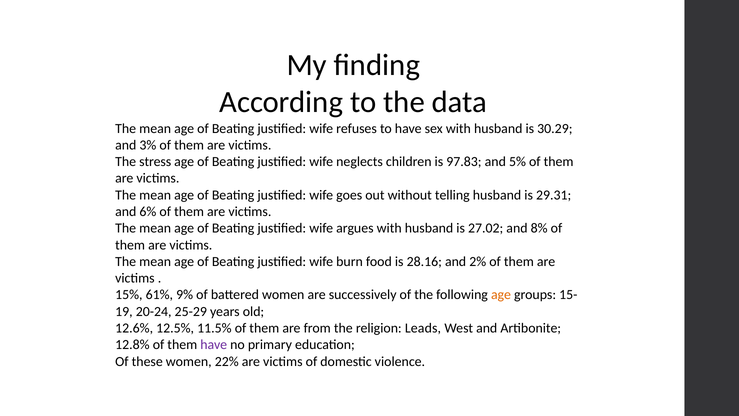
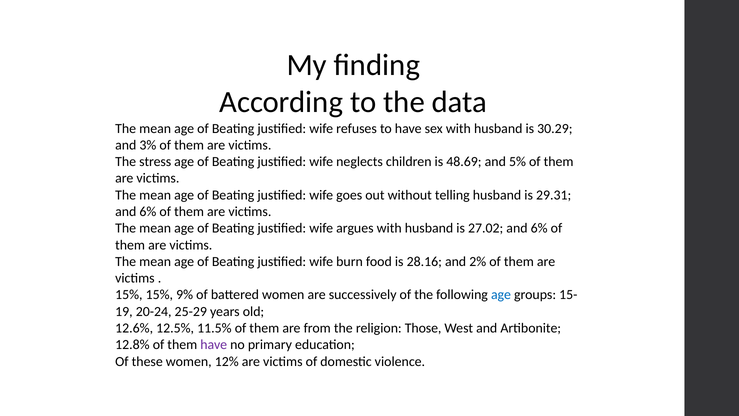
97.83: 97.83 -> 48.69
27.02 and 8%: 8% -> 6%
61%: 61% -> 15%
age at (501, 295) colour: orange -> blue
Leads: Leads -> Those
22%: 22% -> 12%
